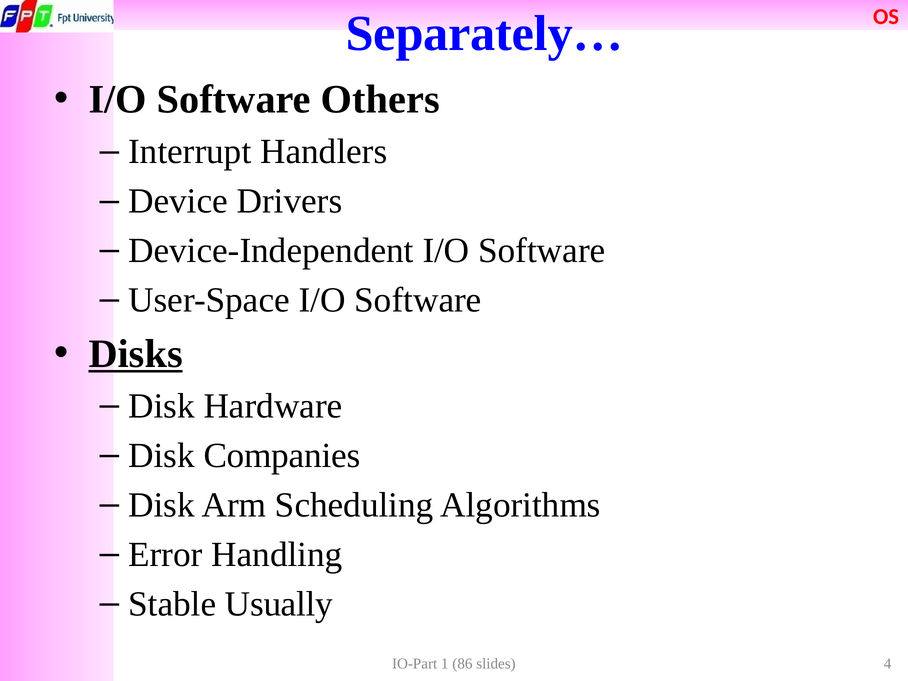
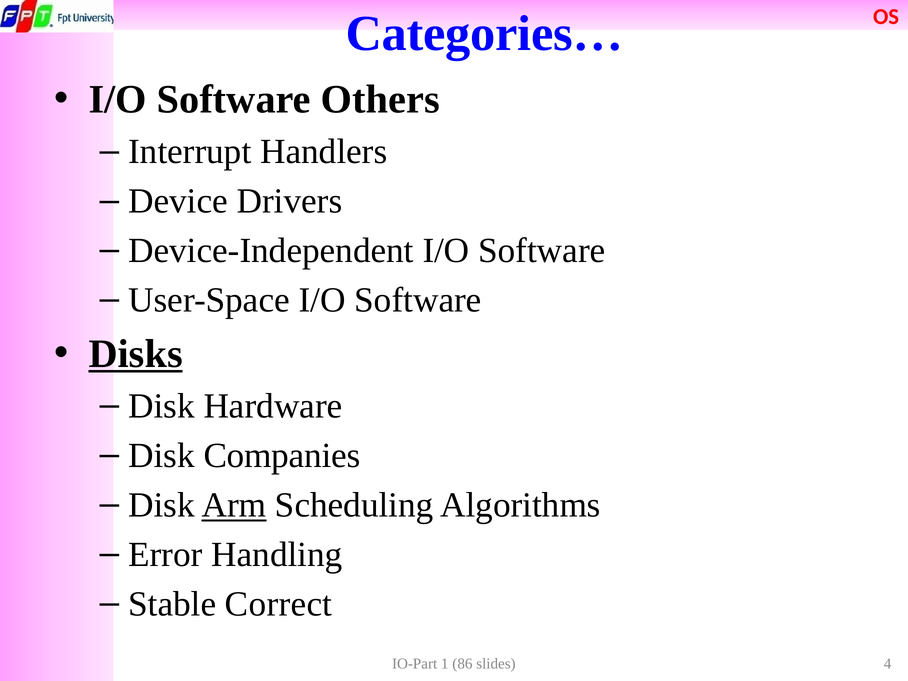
Separately…: Separately… -> Categories…
Arm underline: none -> present
Usually: Usually -> Correct
